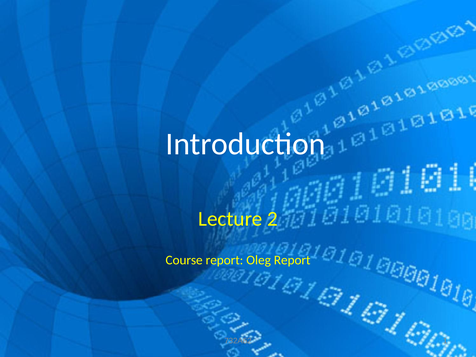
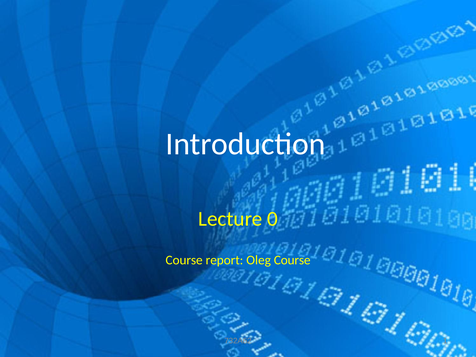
2: 2 -> 0
Oleg Report: Report -> Course
